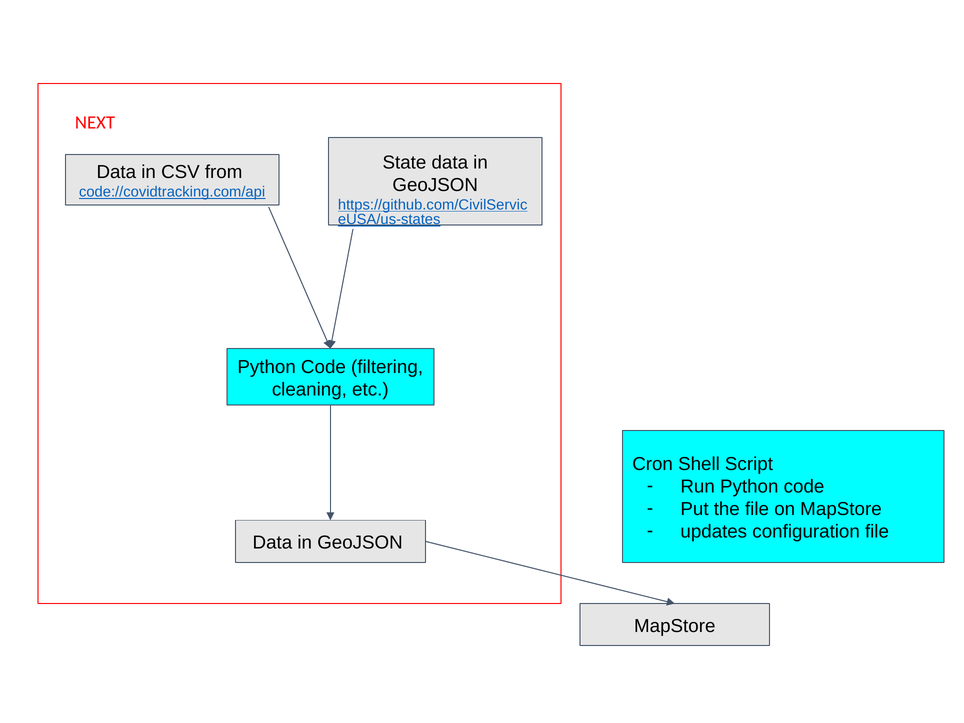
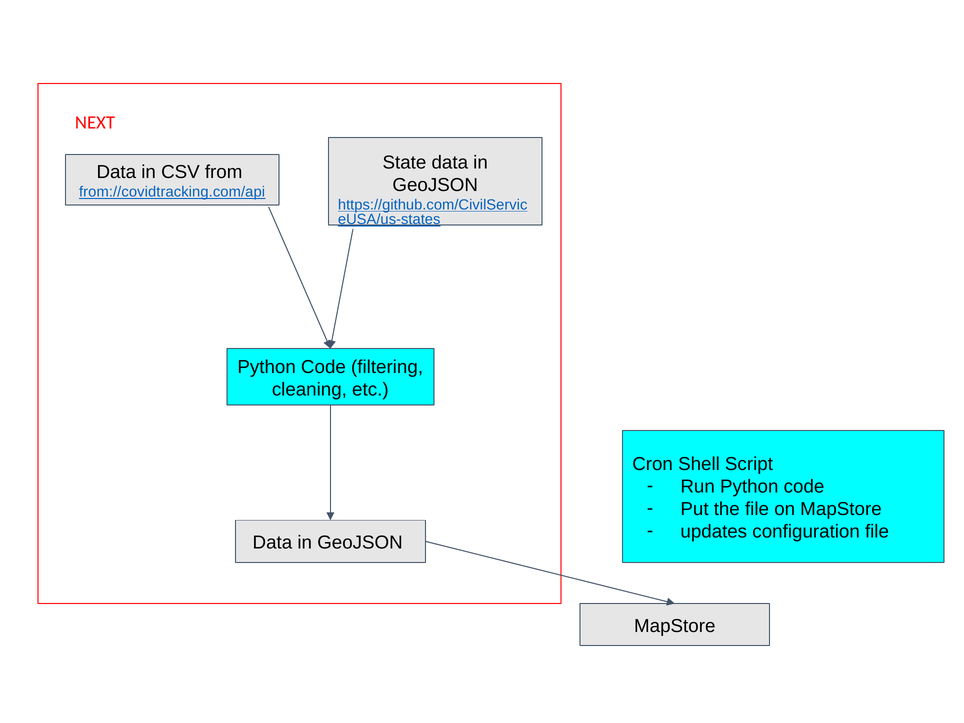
code://covidtracking.com/api: code://covidtracking.com/api -> from://covidtracking.com/api
